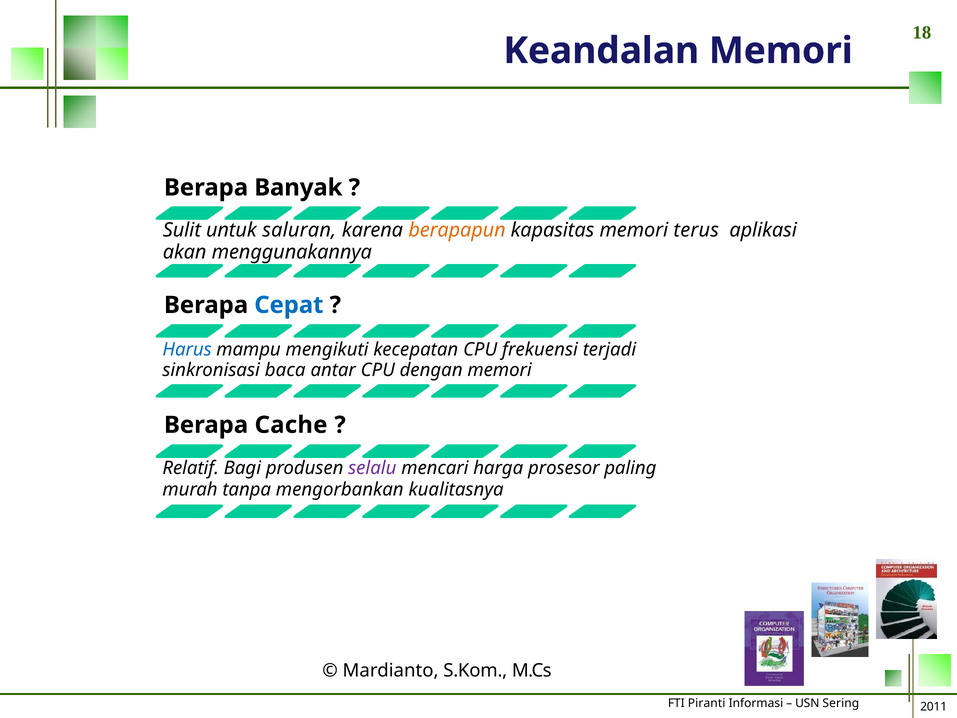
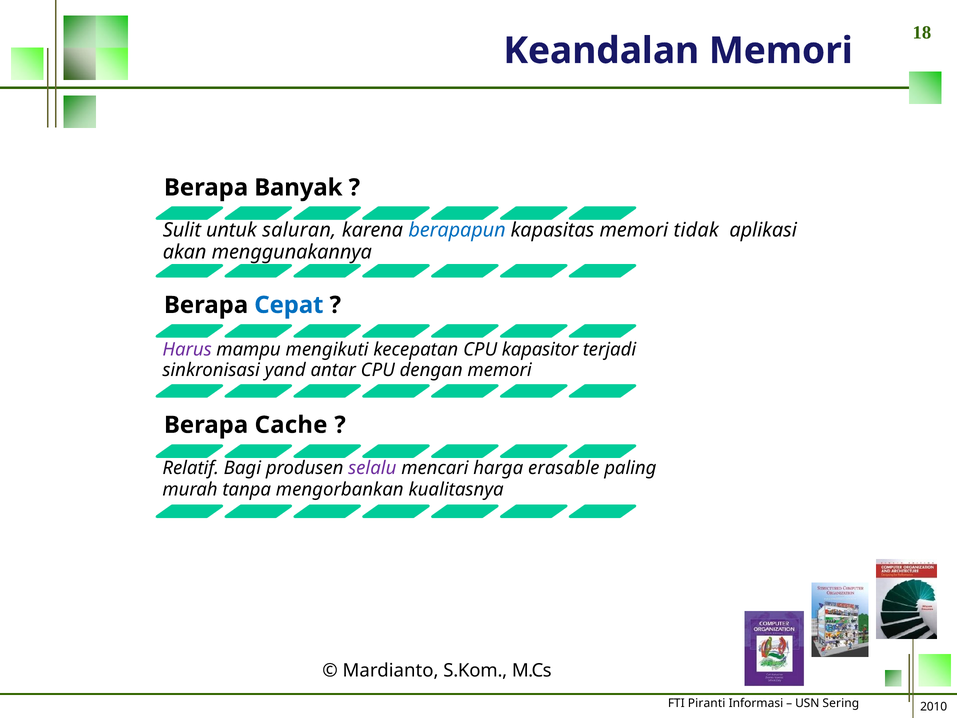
berapapun colour: orange -> blue
terus: terus -> tidak
Harus colour: blue -> purple
frekuensi: frekuensi -> kapasitor
baca: baca -> yand
prosesor: prosesor -> erasable
2011: 2011 -> 2010
